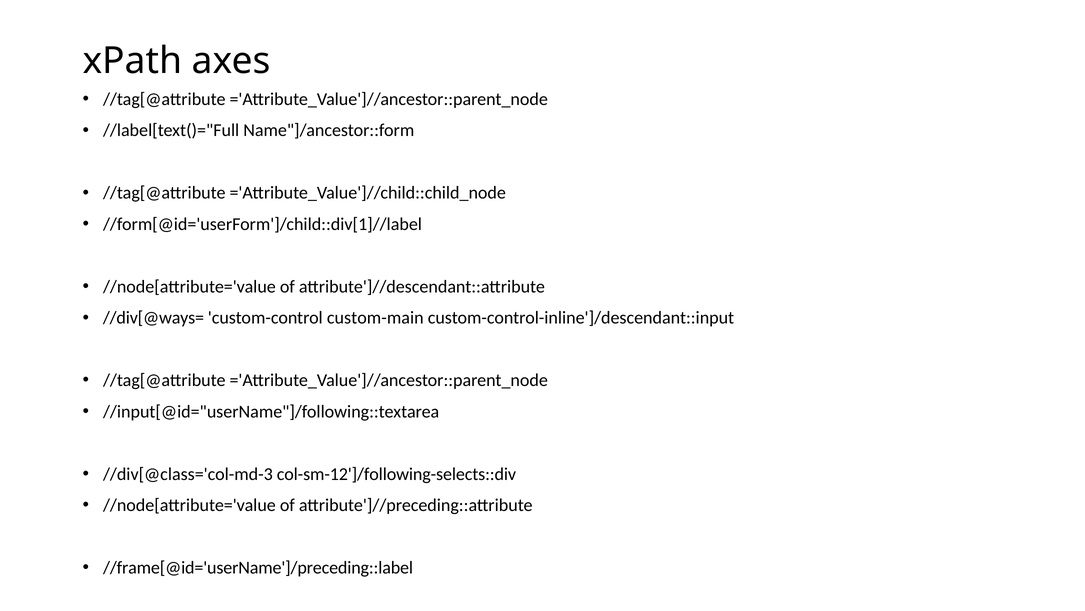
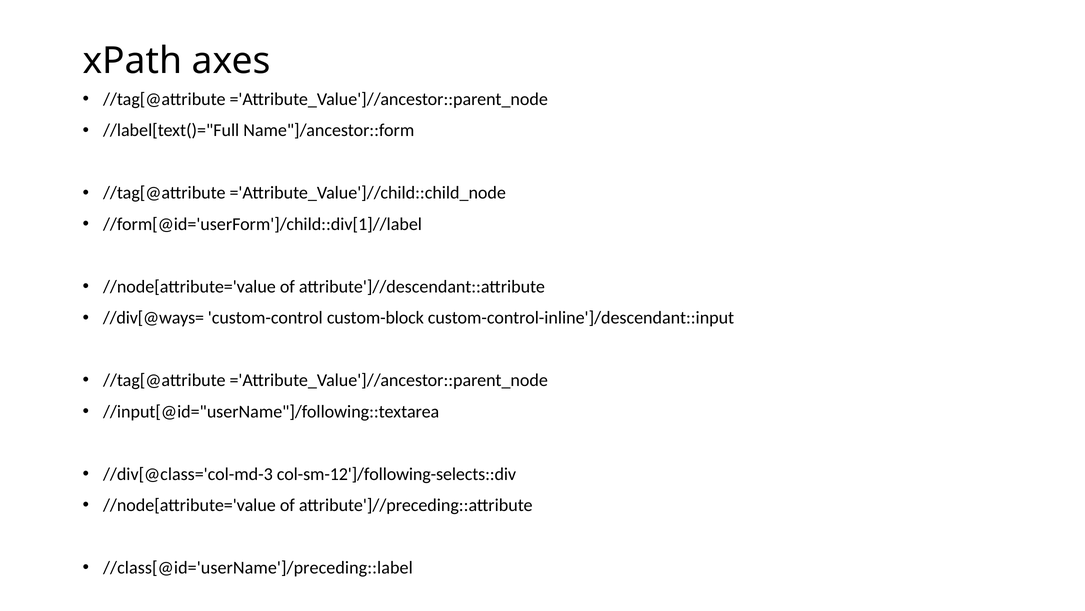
custom-main: custom-main -> custom-block
//frame[@id='userName']/preceding::label: //frame[@id='userName']/preceding::label -> //class[@id='userName']/preceding::label
